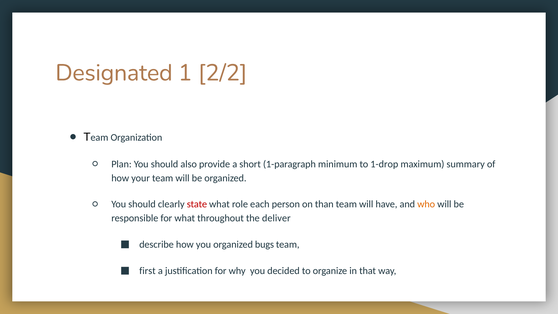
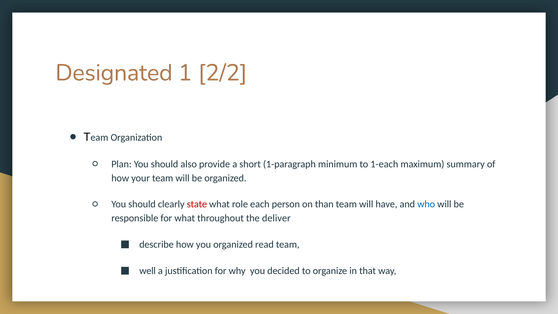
1-drop: 1-drop -> 1-each
who colour: orange -> blue
bugs: bugs -> read
first: first -> well
